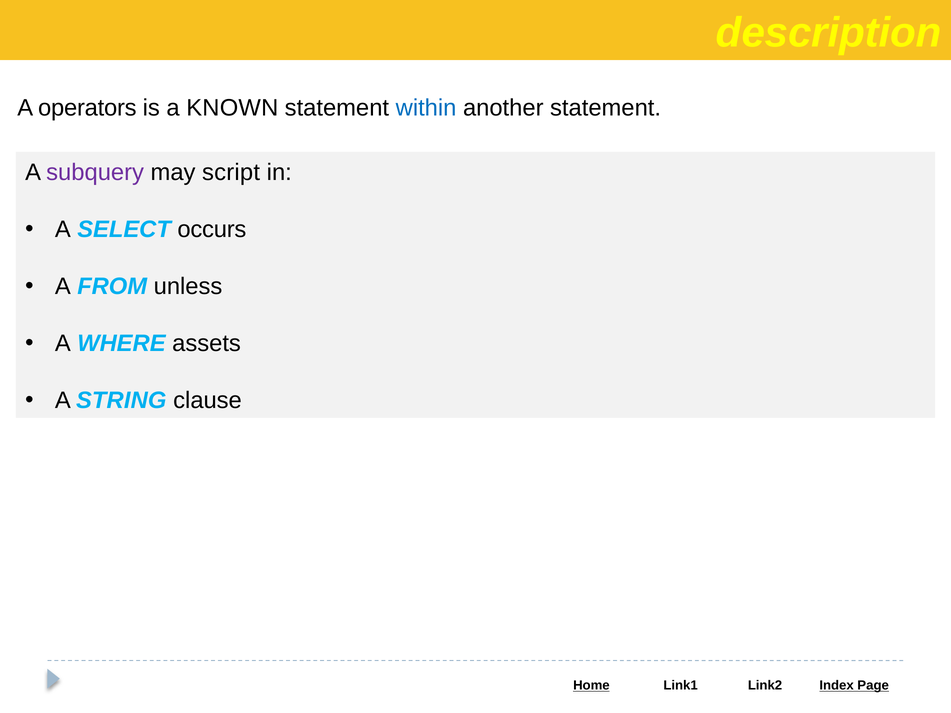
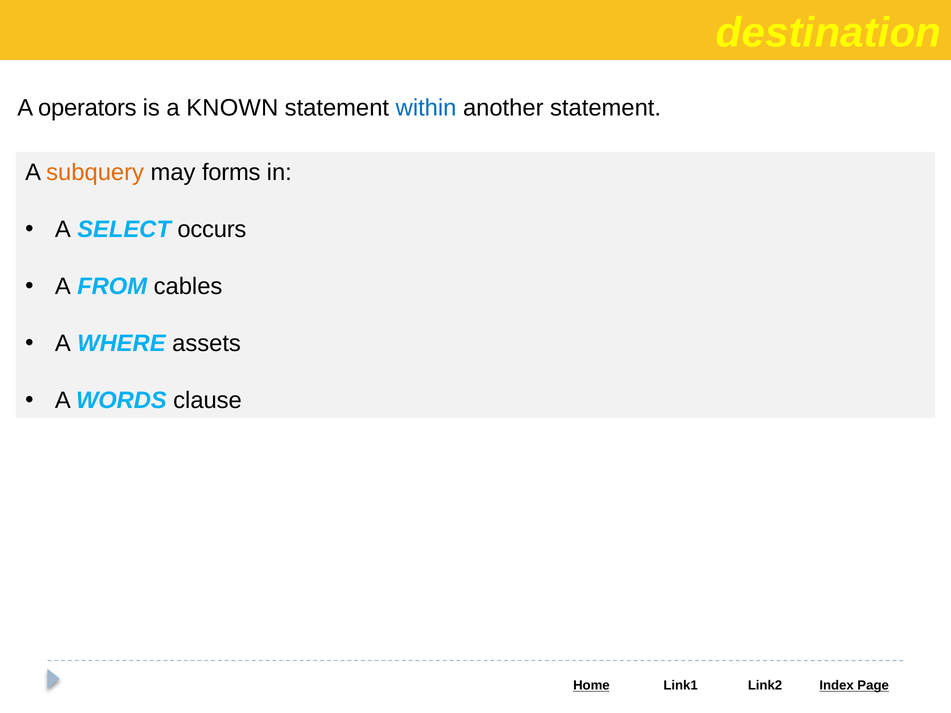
description: description -> destination
subquery colour: purple -> orange
script: script -> forms
unless: unless -> cables
STRING: STRING -> WORDS
